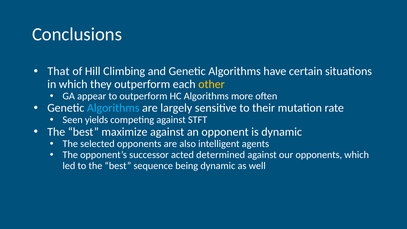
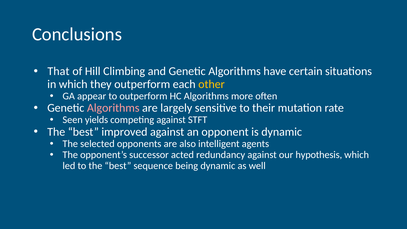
Algorithms at (113, 108) colour: light blue -> pink
maximize: maximize -> improved
determined: determined -> redundancy
our opponents: opponents -> hypothesis
